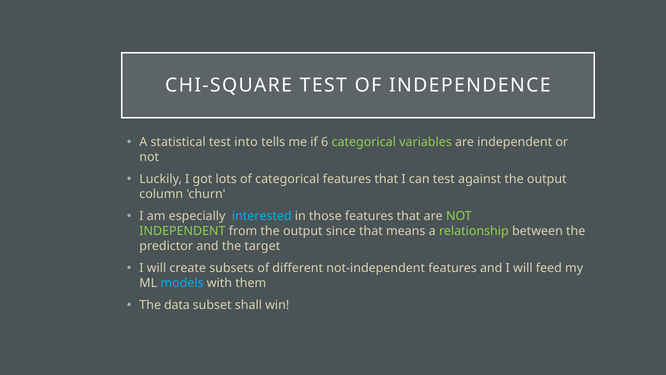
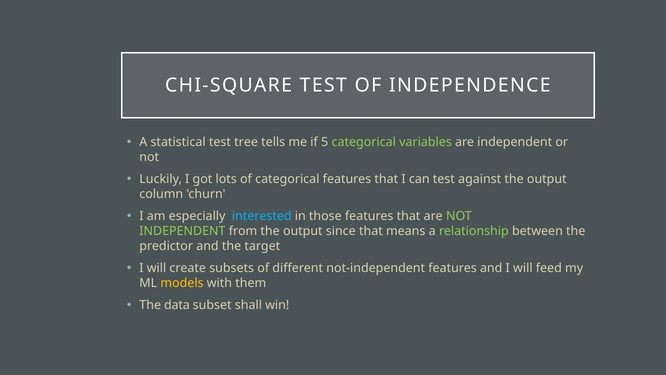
into: into -> tree
6: 6 -> 5
models colour: light blue -> yellow
